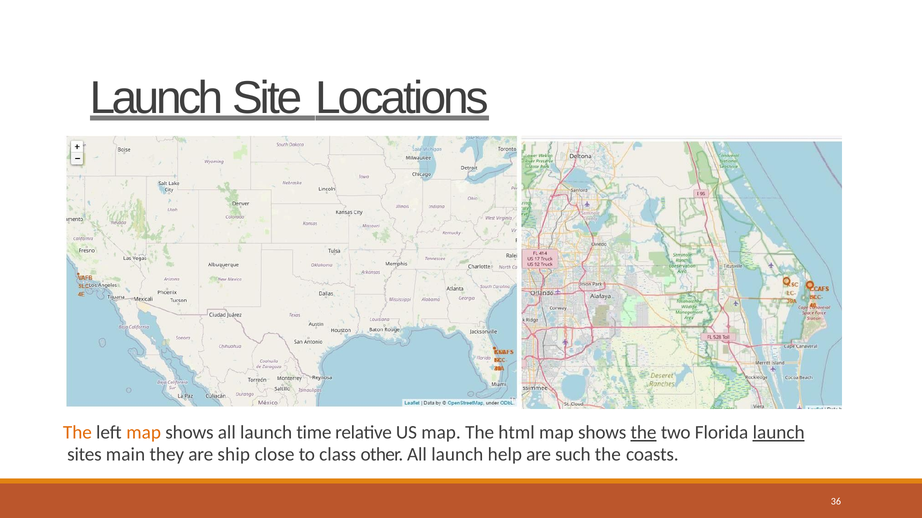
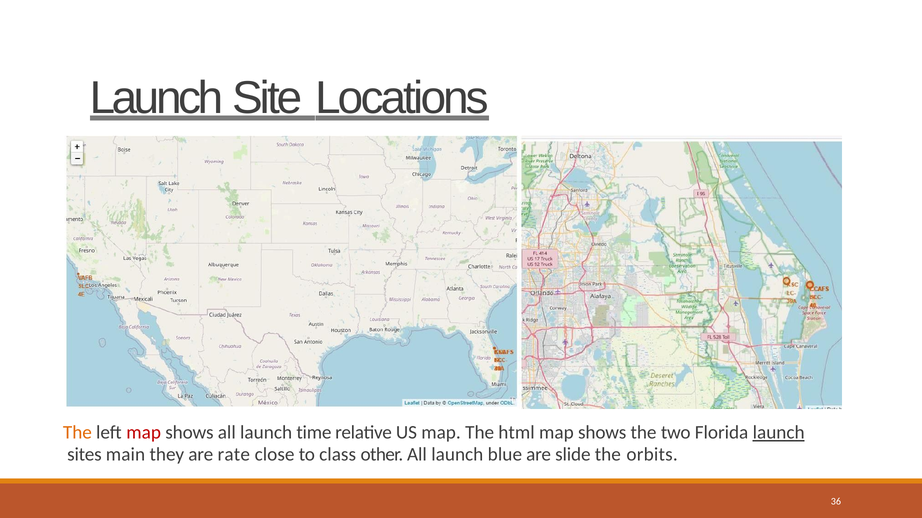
map at (144, 433) colour: orange -> red
the at (644, 433) underline: present -> none
ship: ship -> rate
help: help -> blue
such: such -> slide
coasts: coasts -> orbits
